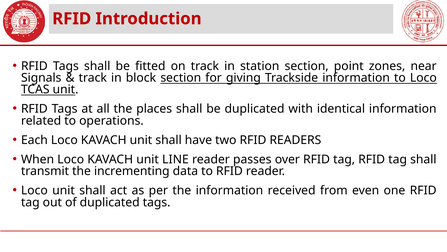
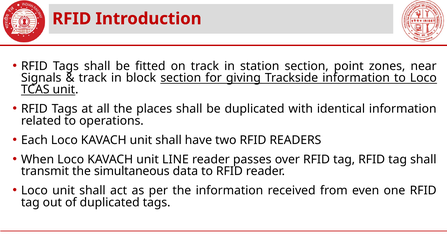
incrementing: incrementing -> simultaneous
